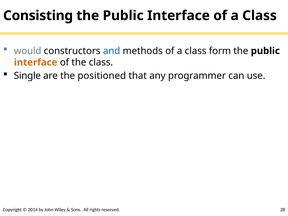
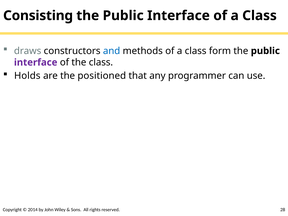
would: would -> draws
interface at (36, 62) colour: orange -> purple
Single: Single -> Holds
